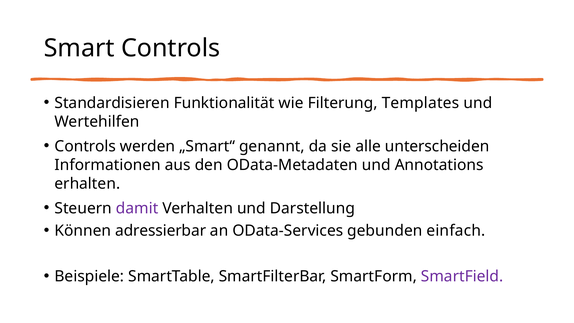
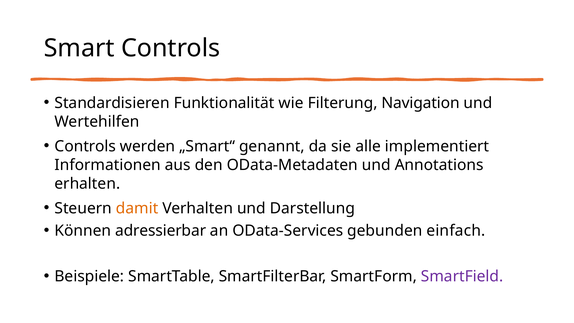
Templates: Templates -> Navigation
unterscheiden: unterscheiden -> implementiert
damit colour: purple -> orange
